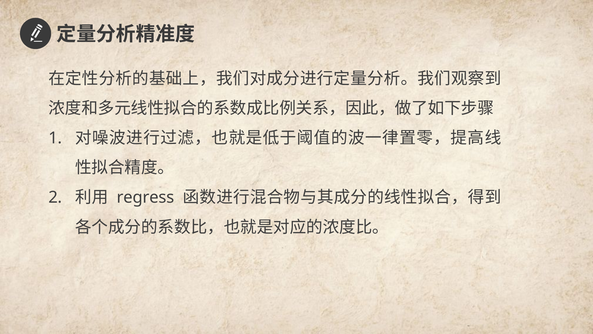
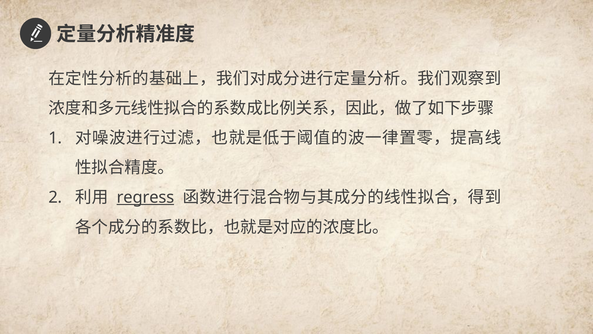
regress underline: none -> present
